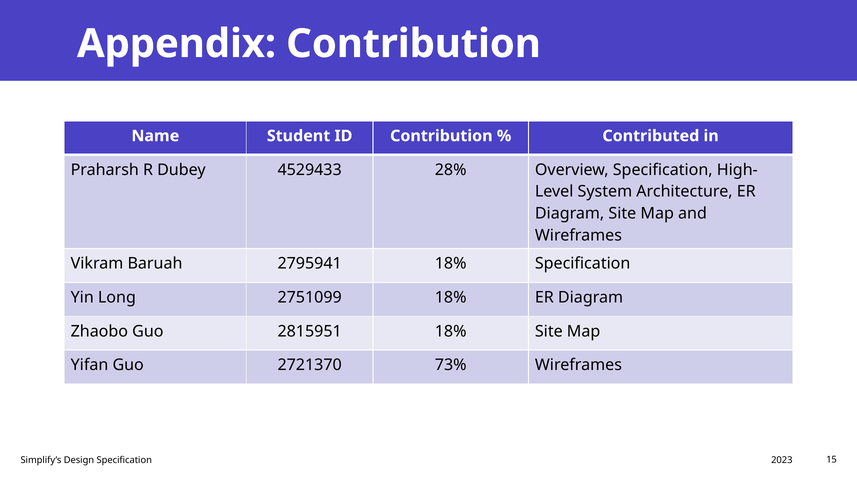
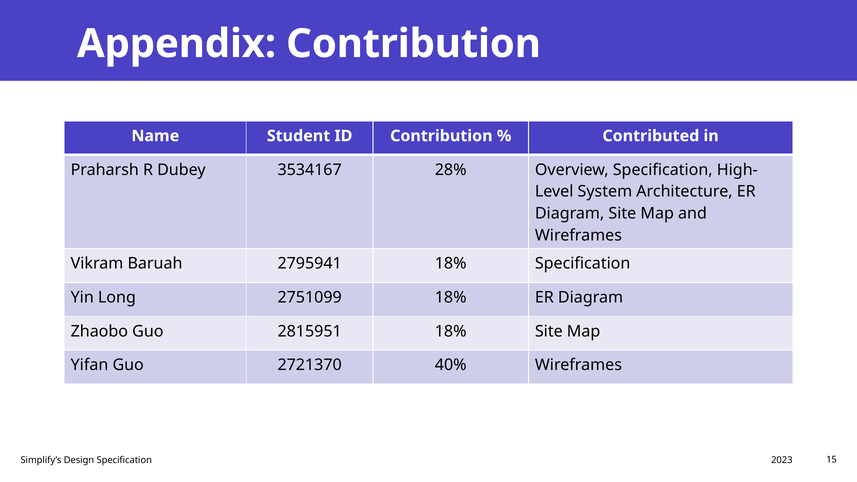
4529433: 4529433 -> 3534167
73%: 73% -> 40%
